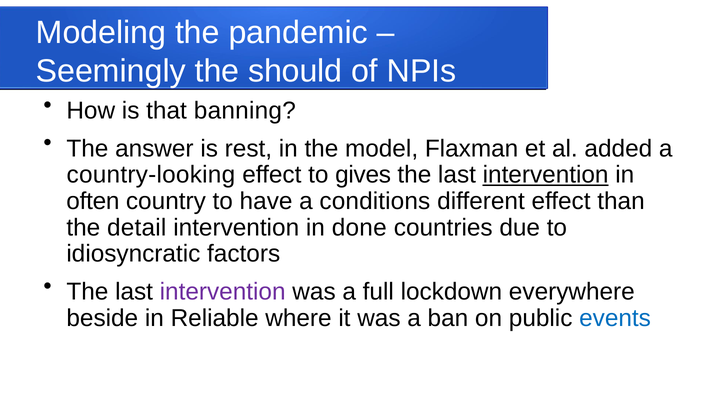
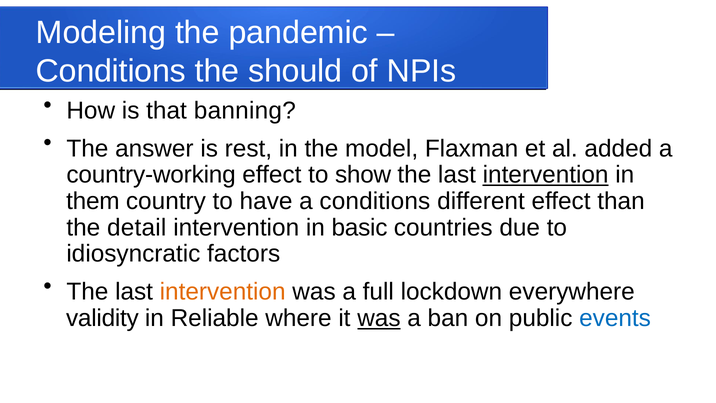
Seemingly at (111, 71): Seemingly -> Conditions
country-looking: country-looking -> country-working
gives: gives -> show
often: often -> them
done: done -> basic
intervention at (223, 292) colour: purple -> orange
beside: beside -> validity
was at (379, 318) underline: none -> present
